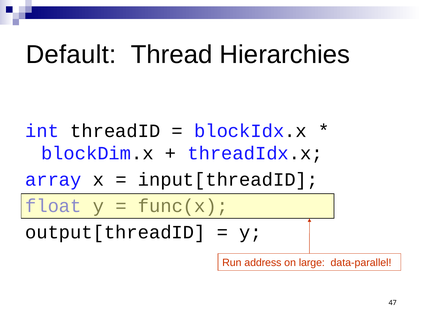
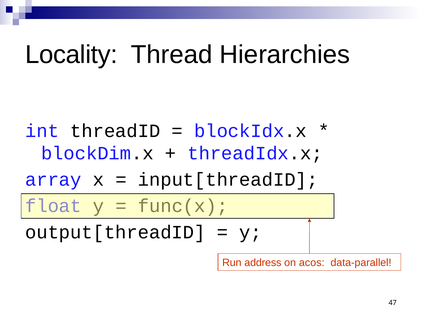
Default: Default -> Locality
large: large -> acos
